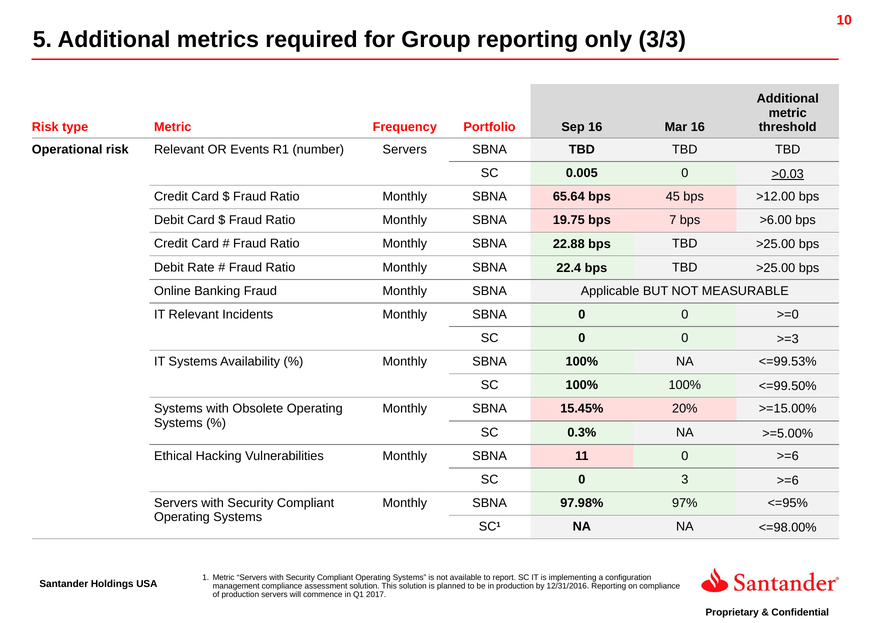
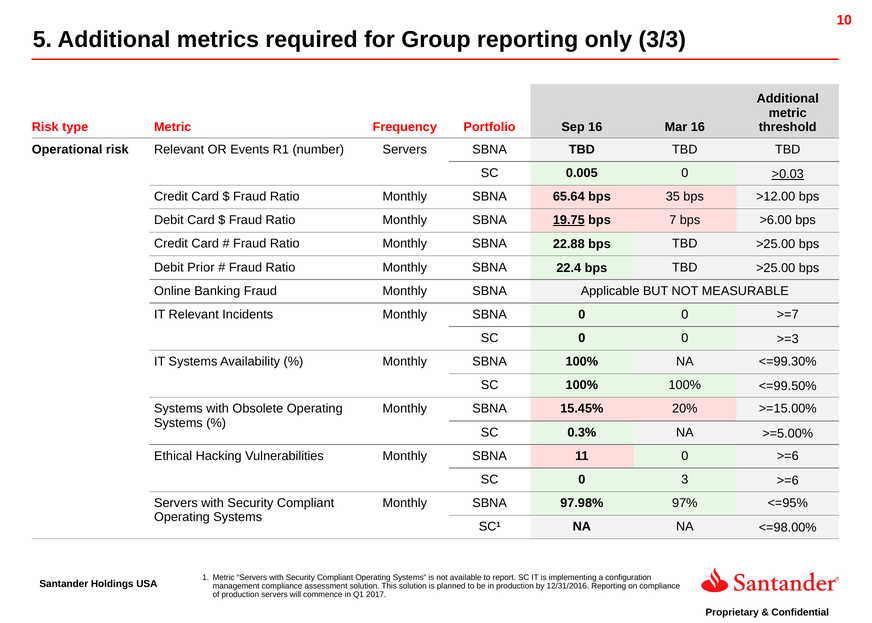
45: 45 -> 35
19.75 underline: none -> present
Rate: Rate -> Prior
>=0: >=0 -> >=7
<=99.53%: <=99.53% -> <=99.30%
